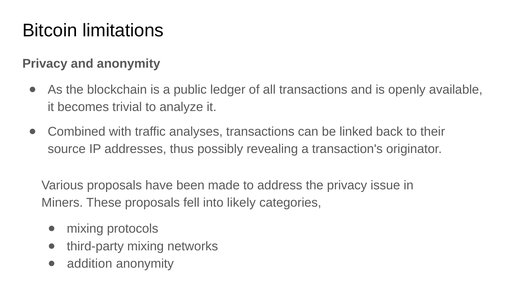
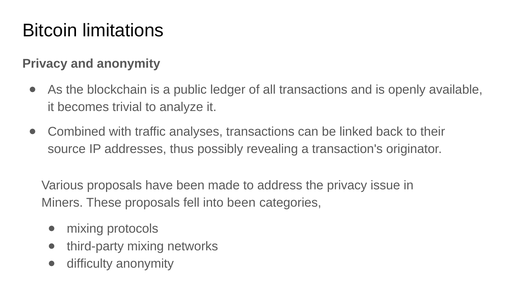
into likely: likely -> been
addition: addition -> difficulty
